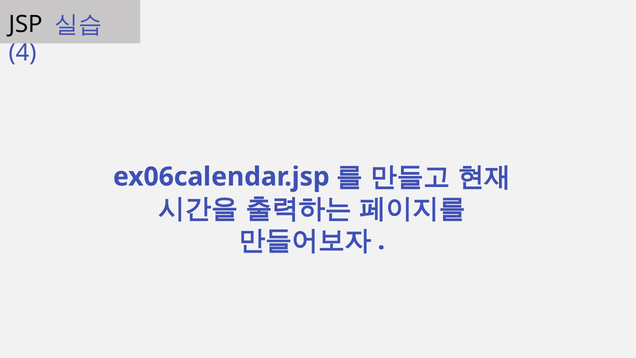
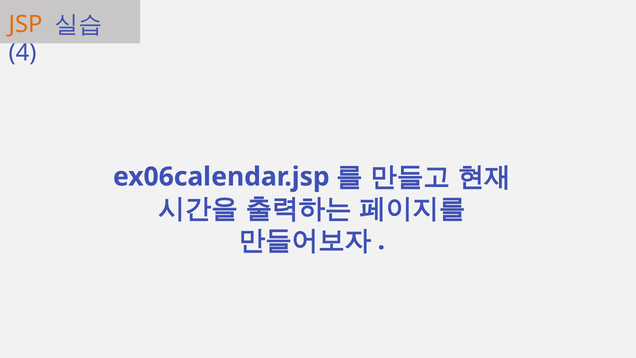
JSP colour: black -> orange
